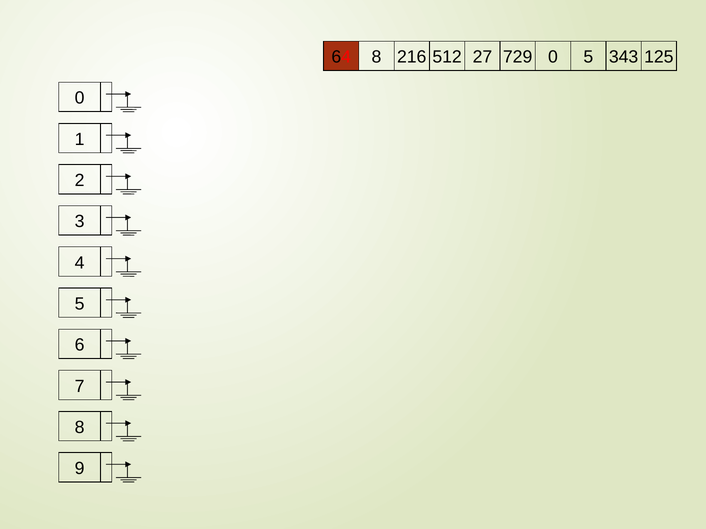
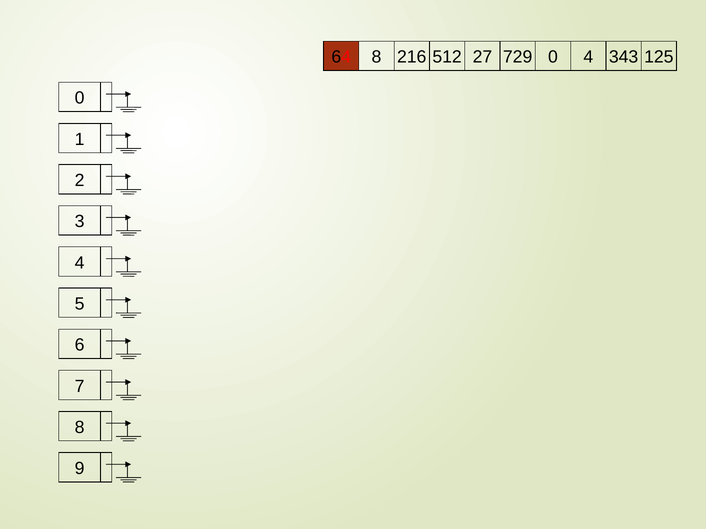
0 5: 5 -> 4
